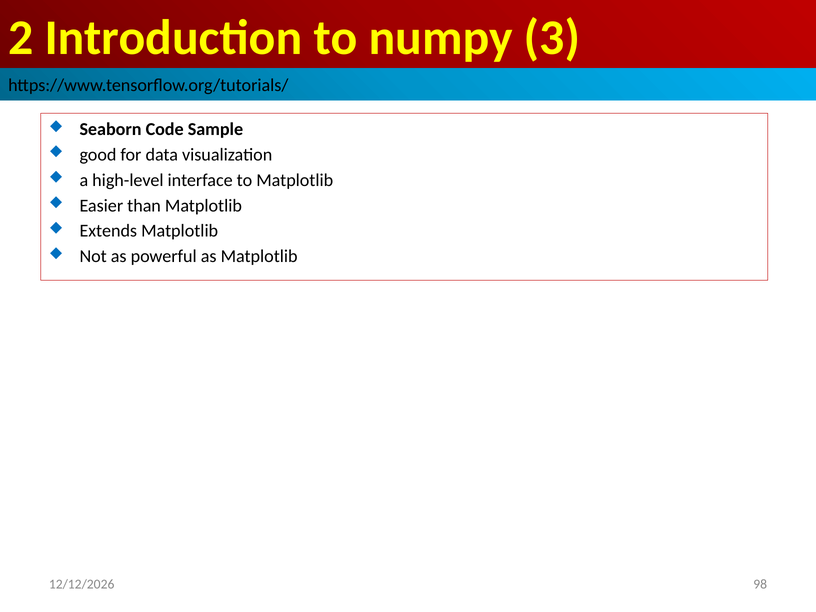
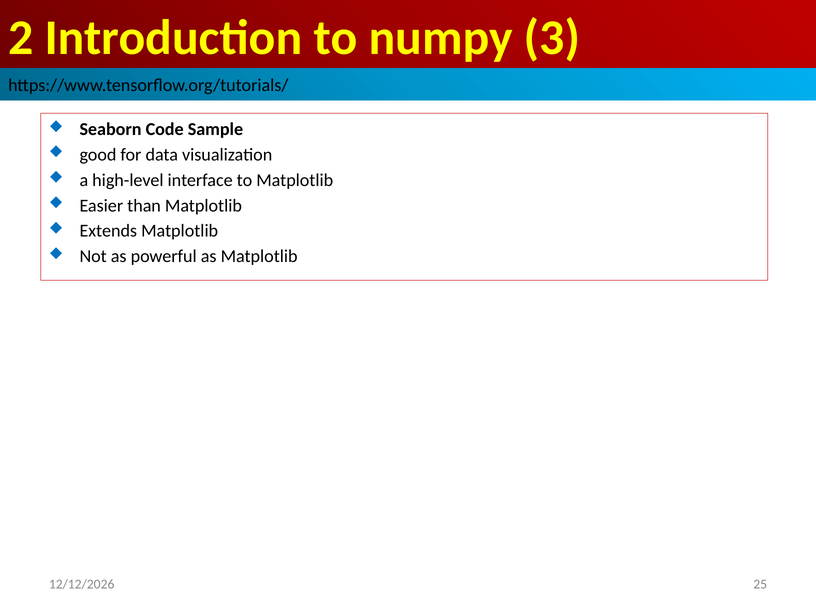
98: 98 -> 25
